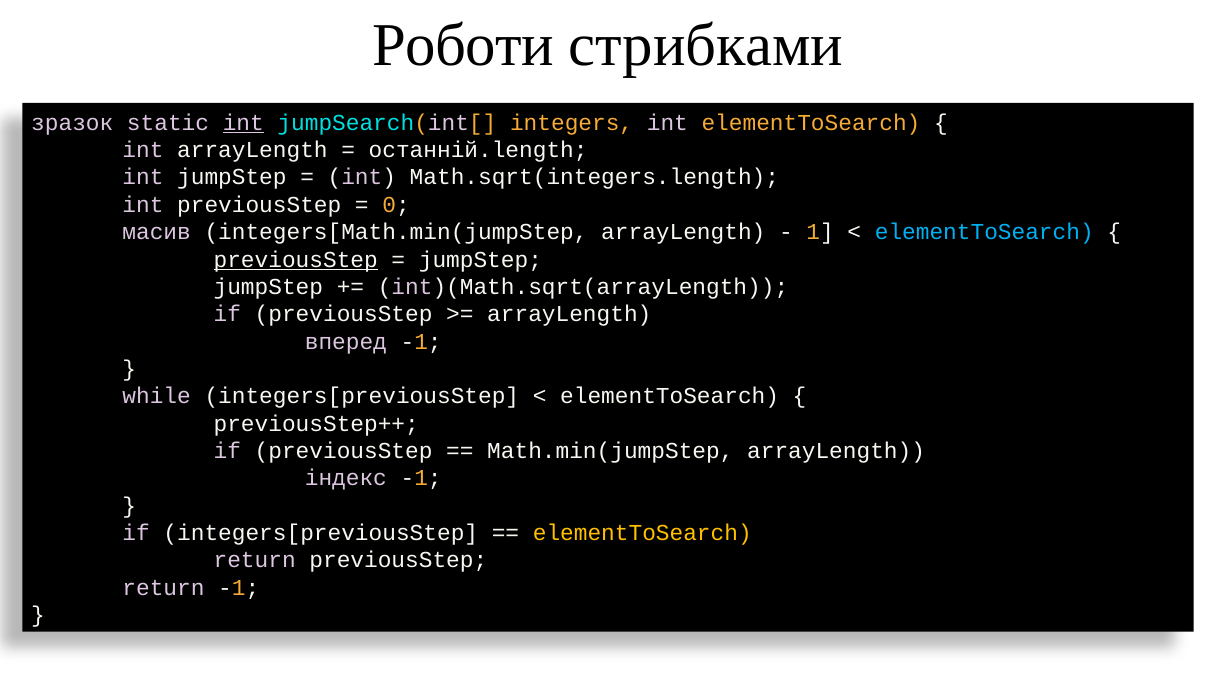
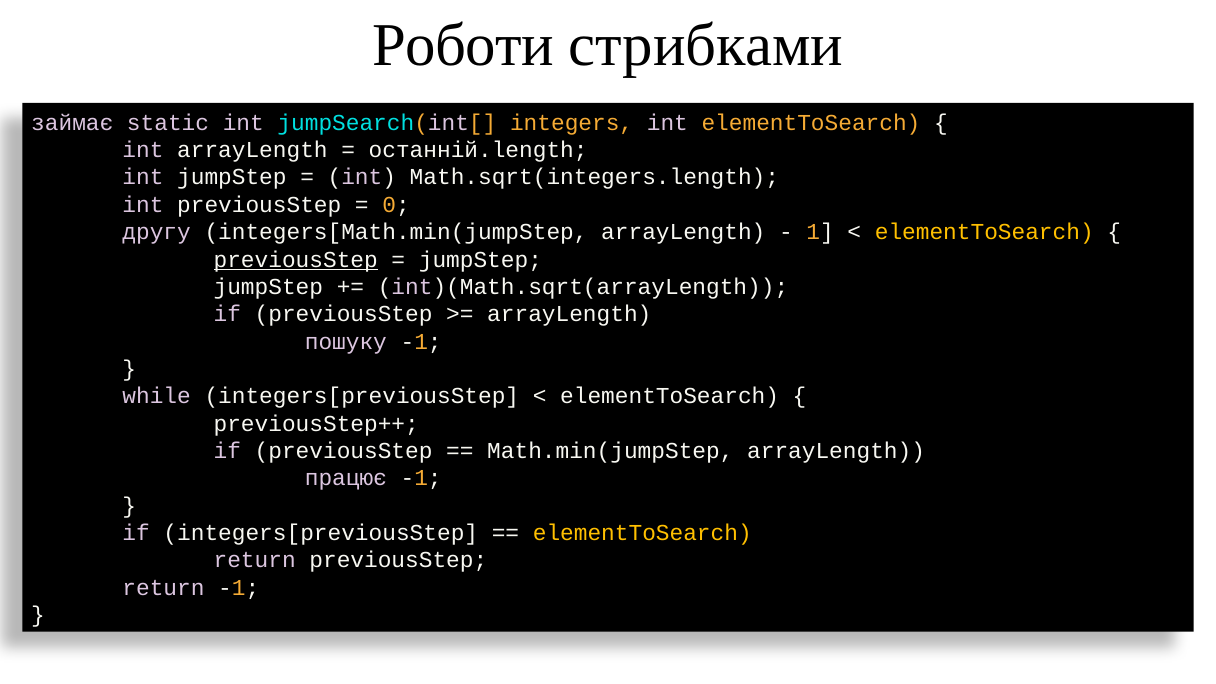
зразок: зразок -> займає
int at (243, 123) underline: present -> none
масив: масив -> другу
elementToSearch at (984, 232) colour: light blue -> yellow
вперед: вперед -> пошуку
індекс: індекс -> працює
